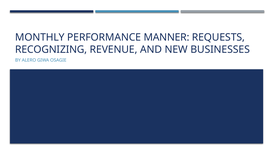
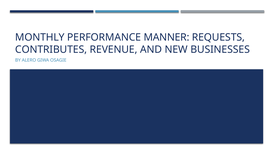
RECOGNIZING: RECOGNIZING -> CONTRIBUTES
